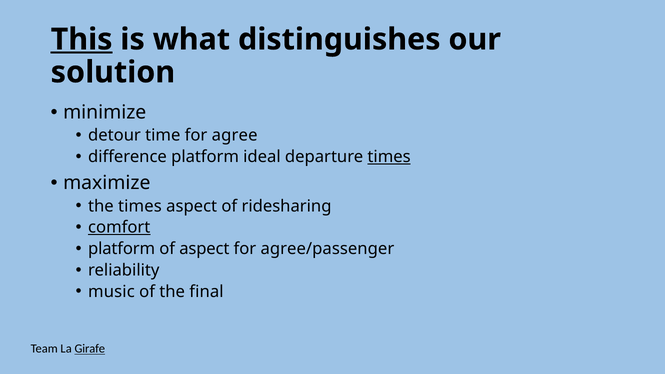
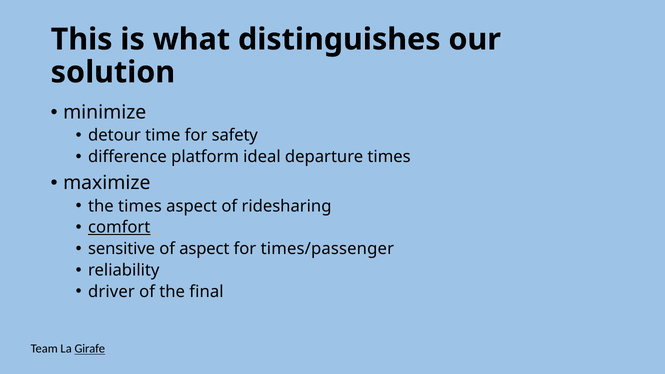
This underline: present -> none
agree: agree -> safety
times at (389, 157) underline: present -> none
platform at (122, 249): platform -> sensitive
agree/passenger: agree/passenger -> times/passenger
music: music -> driver
